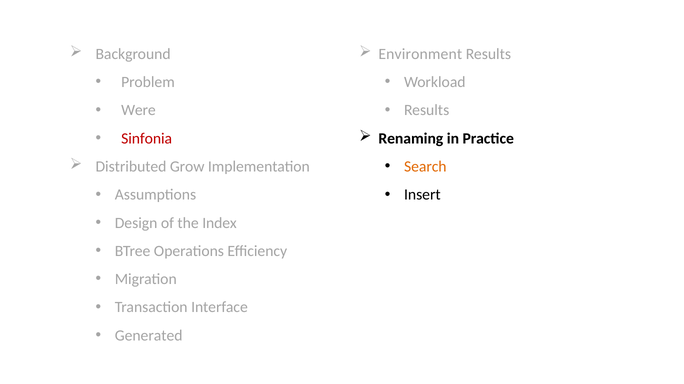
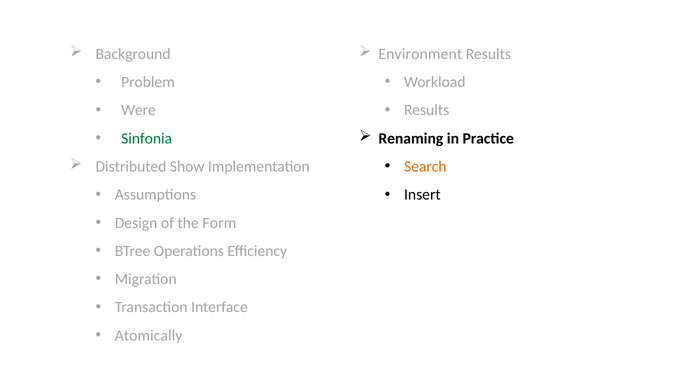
Sinfonia colour: red -> green
Grow: Grow -> Show
Index: Index -> Form
Generated: Generated -> Atomically
